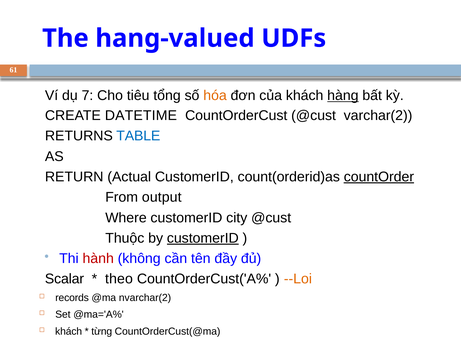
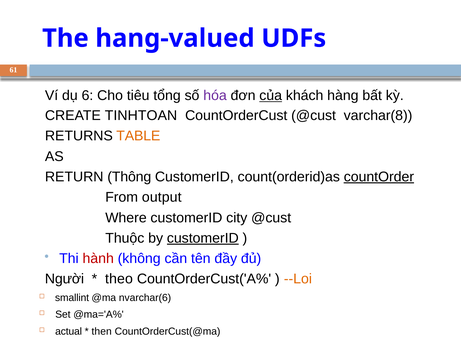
7: 7 -> 6
hóa colour: orange -> purple
của underline: none -> present
hàng underline: present -> none
DATETIME: DATETIME -> TINHTOAN
varchar(2: varchar(2 -> varchar(8
TABLE colour: blue -> orange
Actual: Actual -> Thông
Scalar: Scalar -> Người
records: records -> smallint
nvarchar(2: nvarchar(2 -> nvarchar(6
khách at (69, 331): khách -> actual
từng: từng -> then
